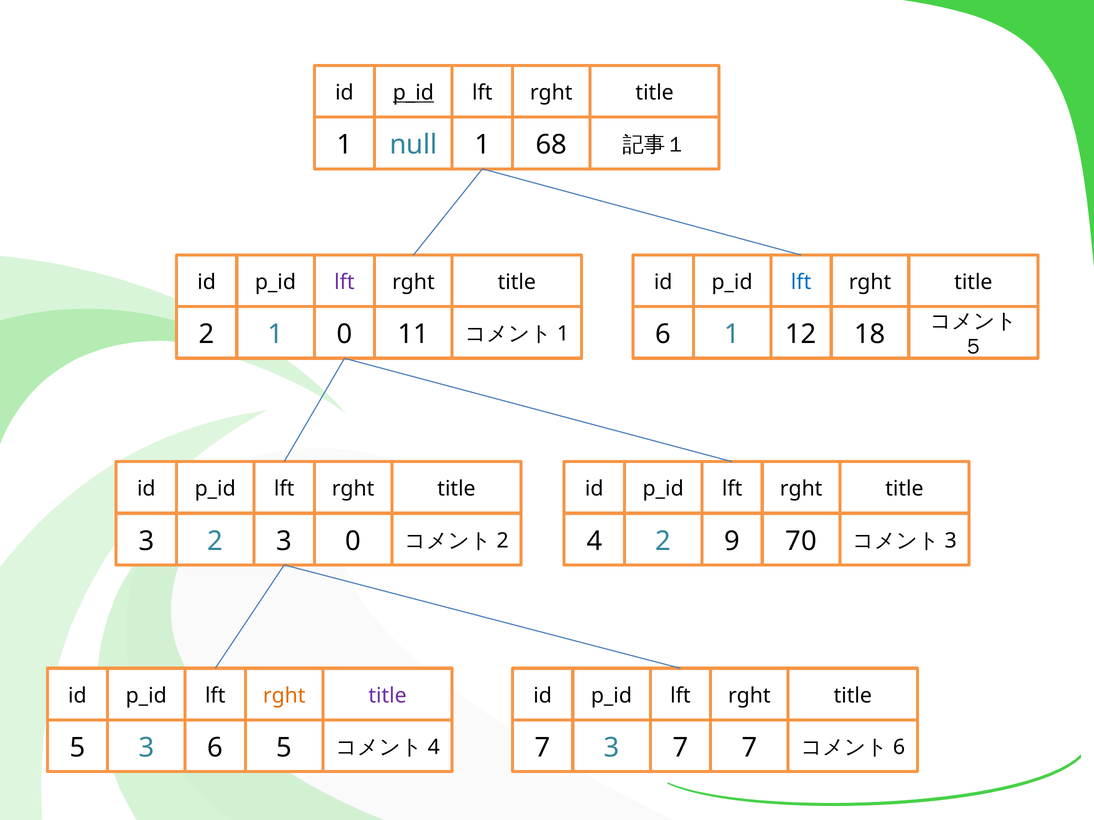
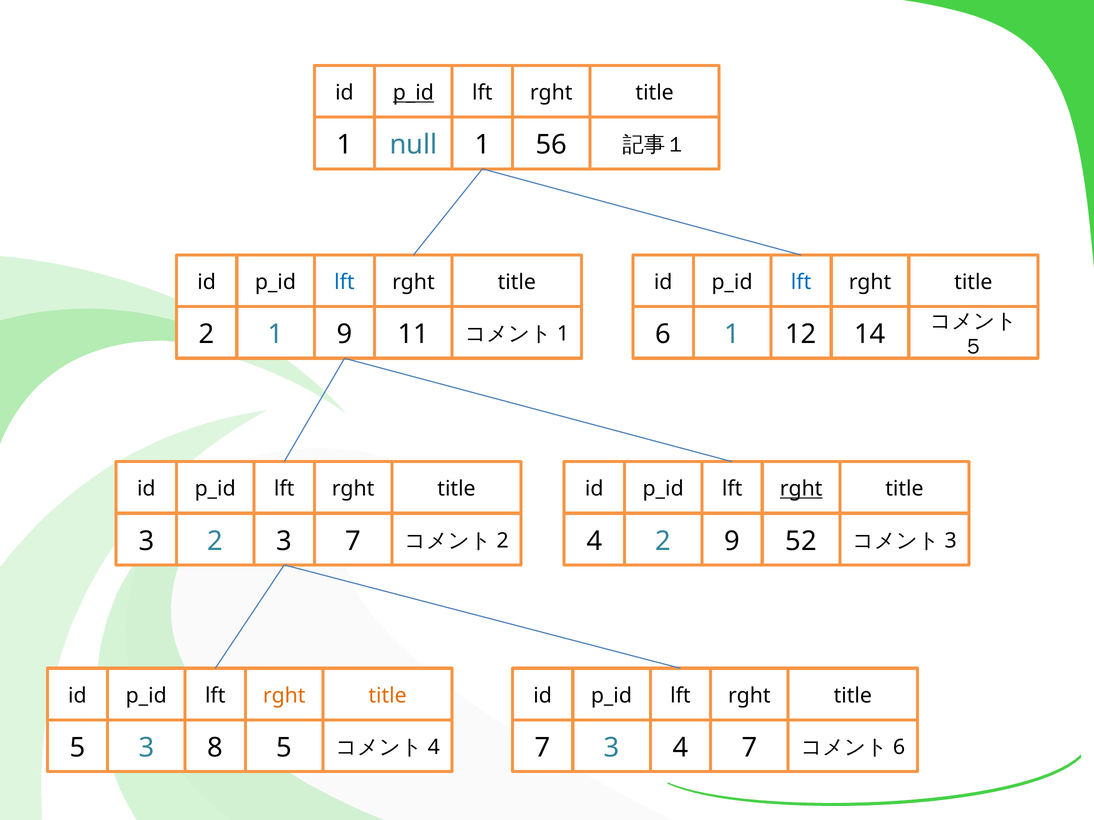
68: 68 -> 56
lft at (344, 282) colour: purple -> blue
1 0: 0 -> 9
18: 18 -> 14
rght at (801, 489) underline: none -> present
3 0: 0 -> 7
70: 70 -> 52
title at (388, 696) colour: purple -> orange
3 6: 6 -> 8
3 7: 7 -> 4
